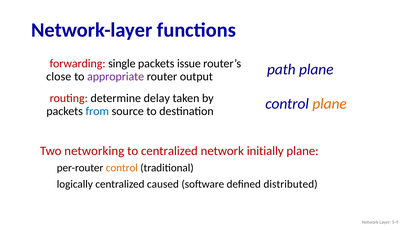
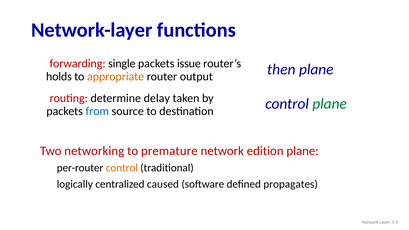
close: close -> holds
appropriate colour: purple -> orange
path: path -> then
plane at (330, 104) colour: orange -> green
to centralized: centralized -> premature
initially: initially -> edition
distributed: distributed -> propagates
